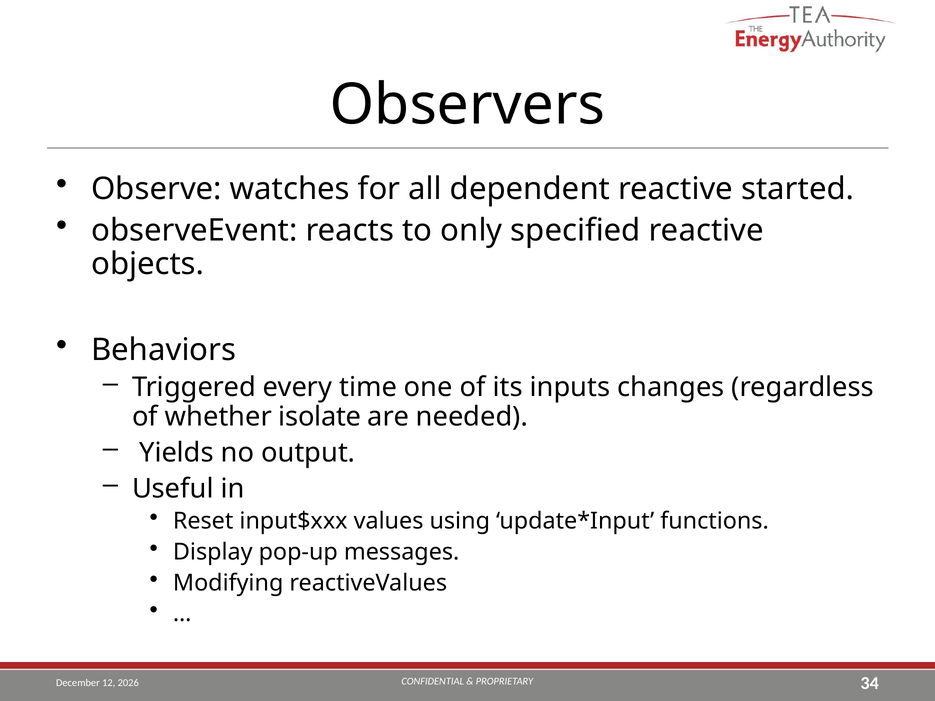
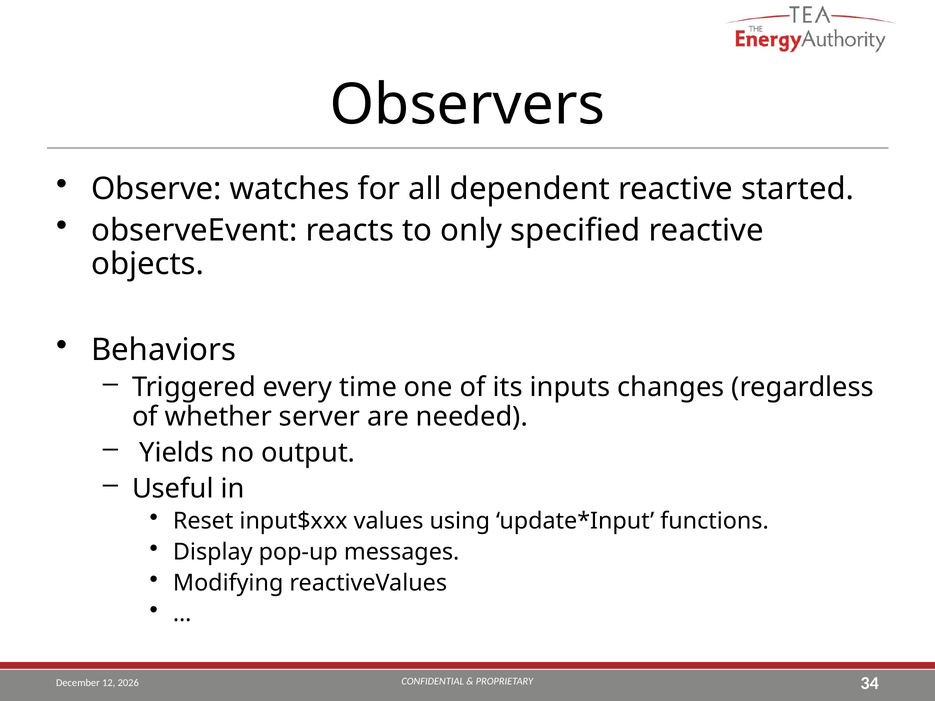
isolate: isolate -> server
